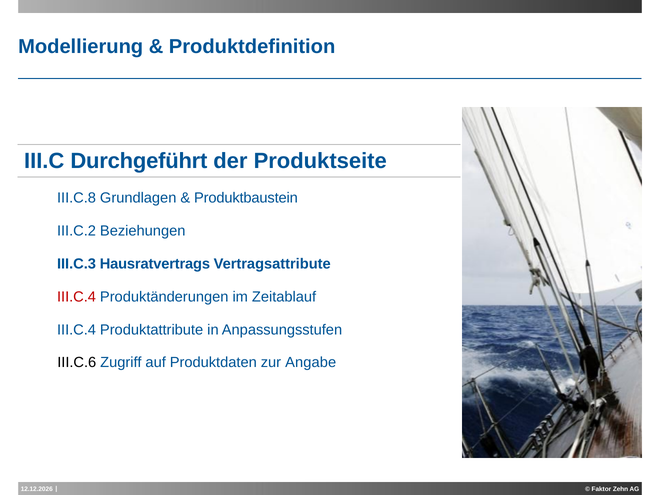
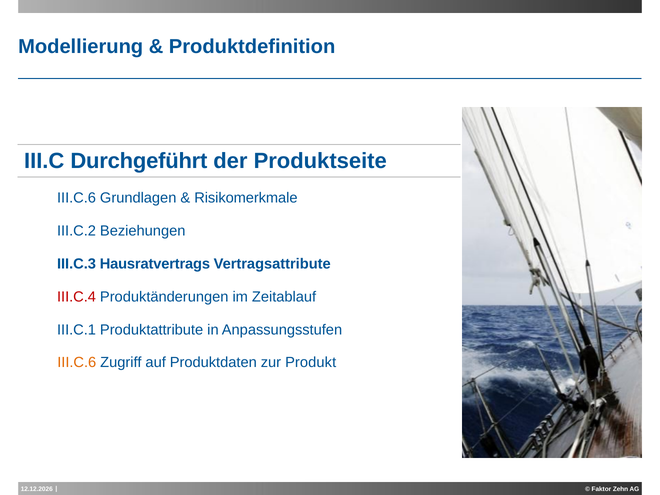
III.C.8 at (77, 198): III.C.8 -> III.C.6
Produktbaustein: Produktbaustein -> Risikomerkmale
III.C.4 at (77, 330): III.C.4 -> III.C.1
III.C.6 at (77, 363) colour: black -> orange
Angabe: Angabe -> Produkt
